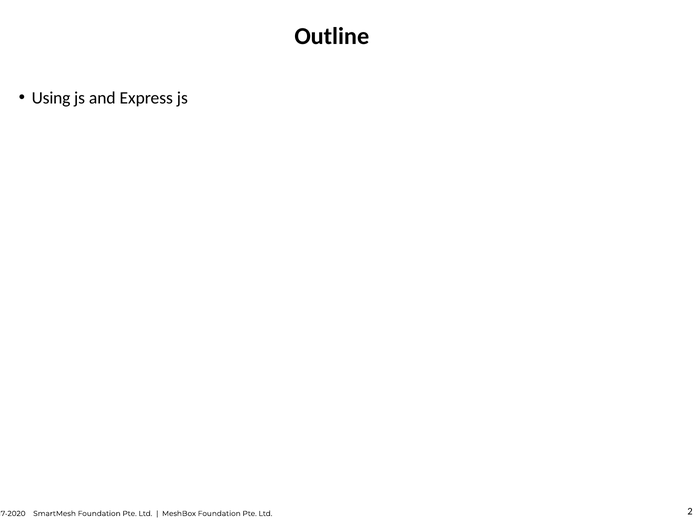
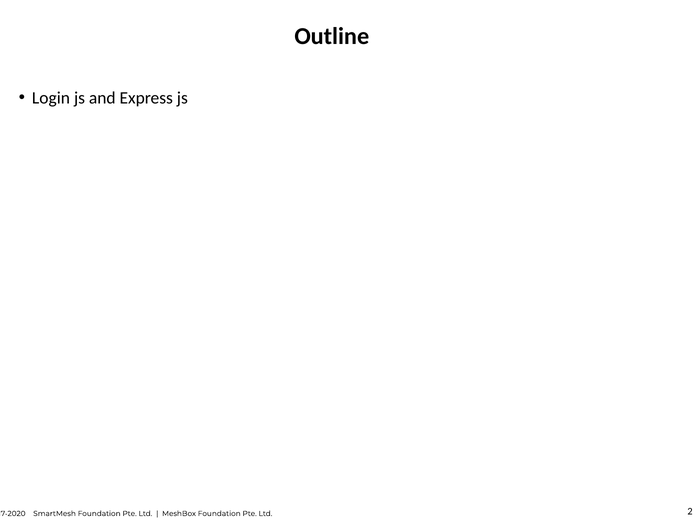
Using: Using -> Login
